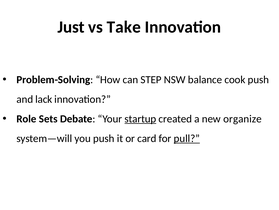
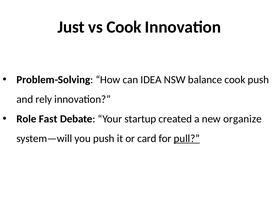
vs Take: Take -> Cook
STEP: STEP -> IDEA
lack: lack -> rely
Sets: Sets -> Fast
startup underline: present -> none
